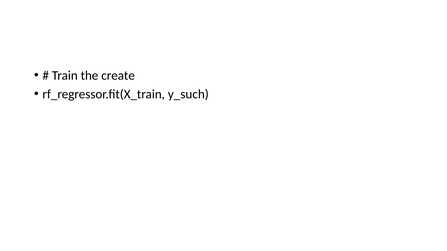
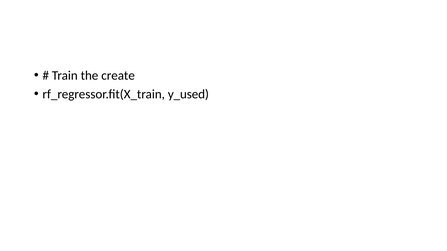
y_such: y_such -> y_used
